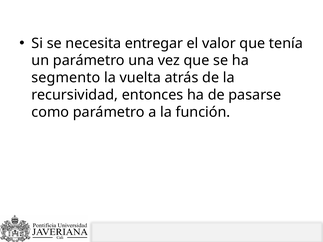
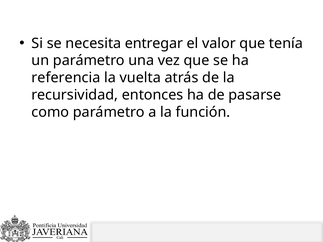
segmento: segmento -> referencia
